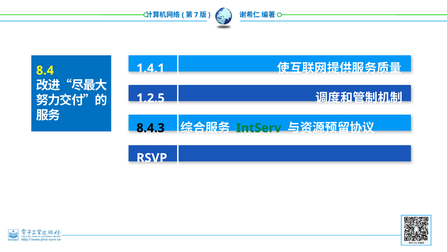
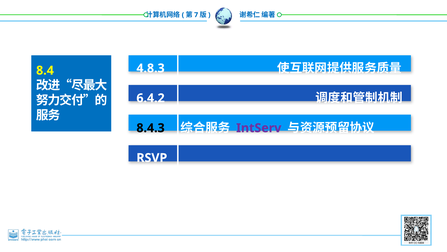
1.4.1: 1.4.1 -> 4.8.3
1.2.5: 1.2.5 -> 6.4.2
IntServ colour: green -> purple
